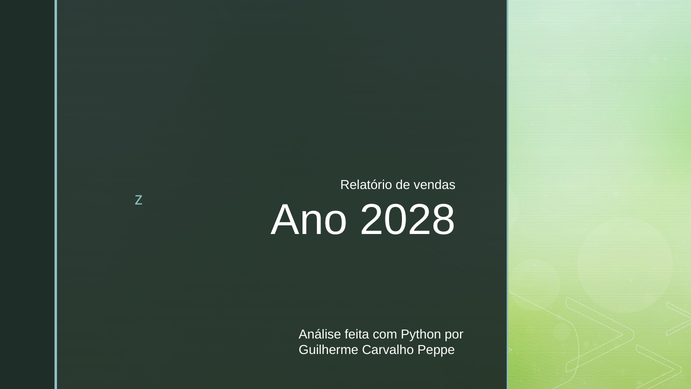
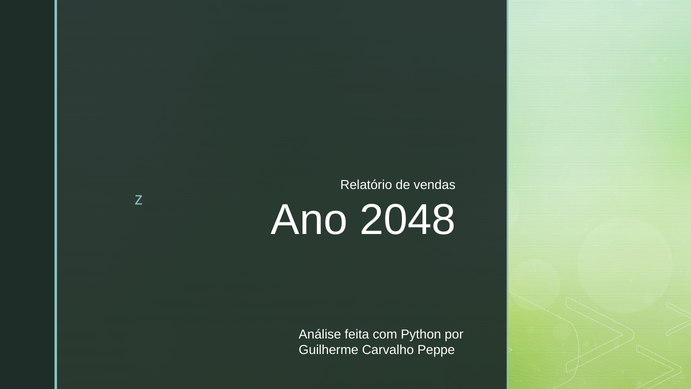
2028: 2028 -> 2048
